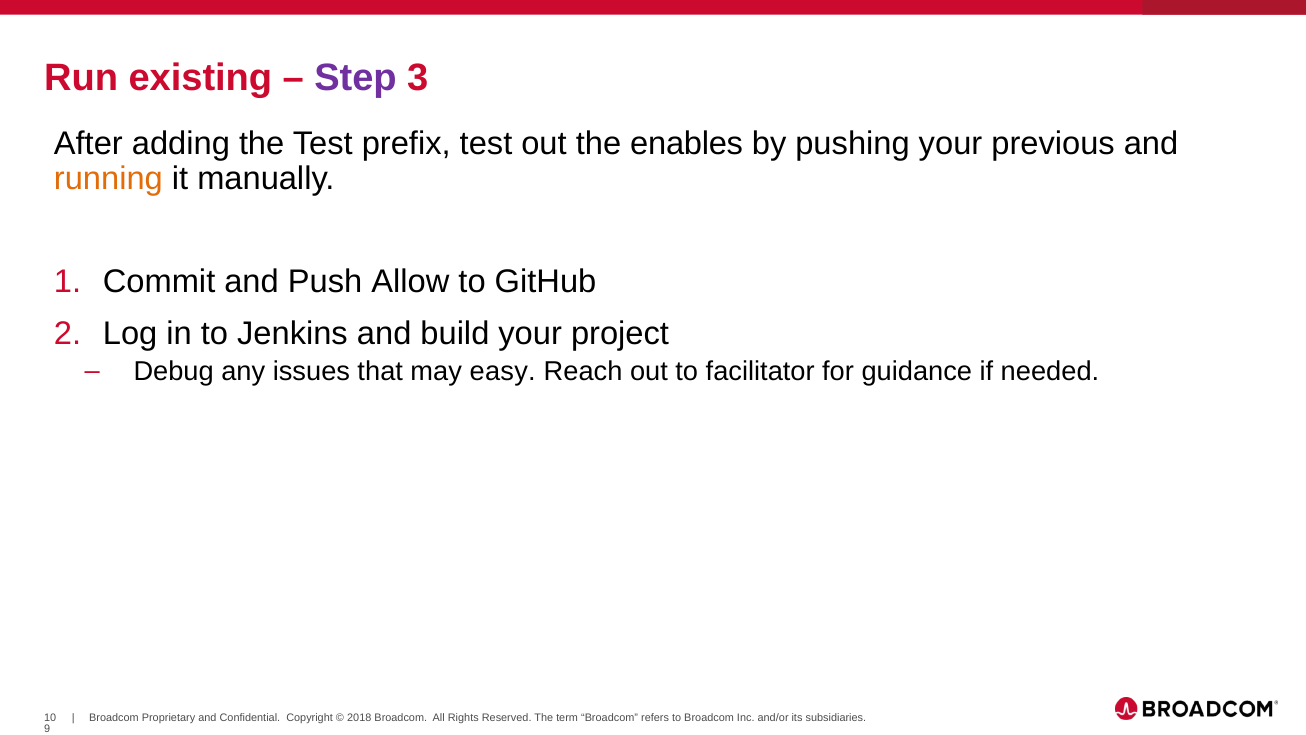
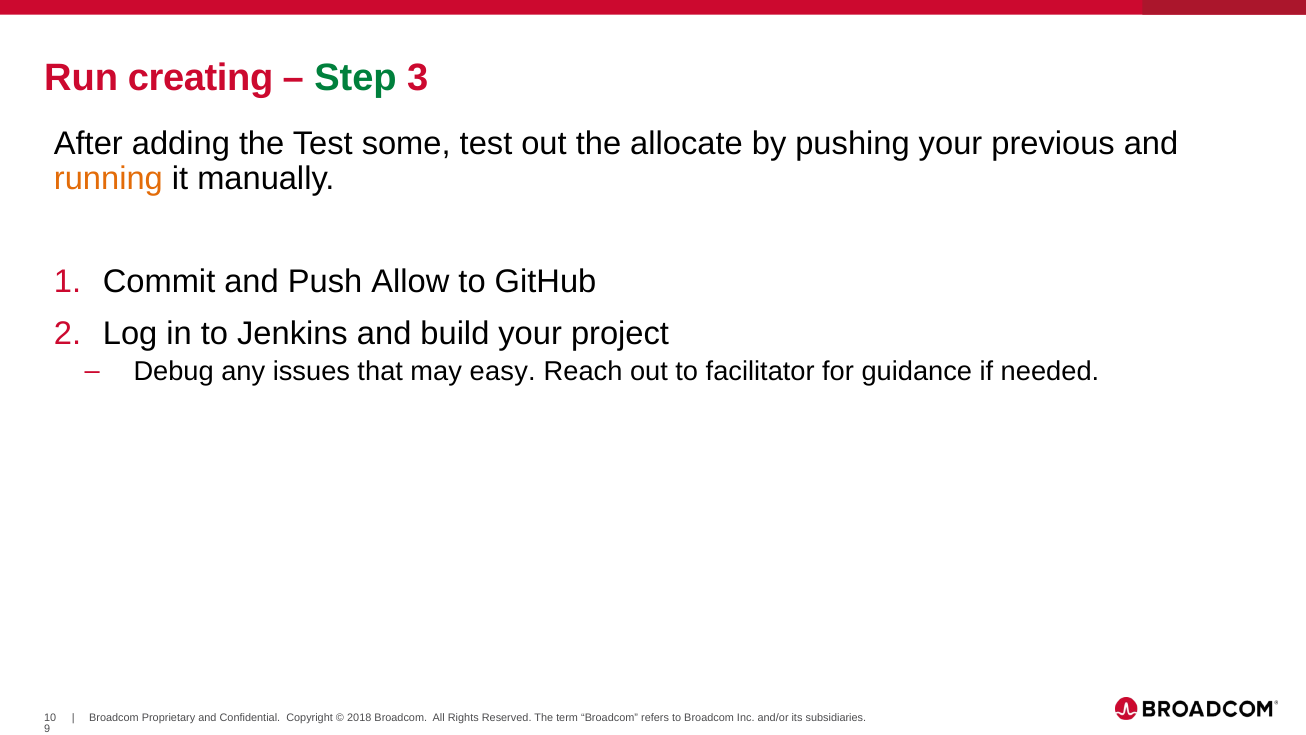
existing: existing -> creating
Step colour: purple -> green
prefix: prefix -> some
enables: enables -> allocate
